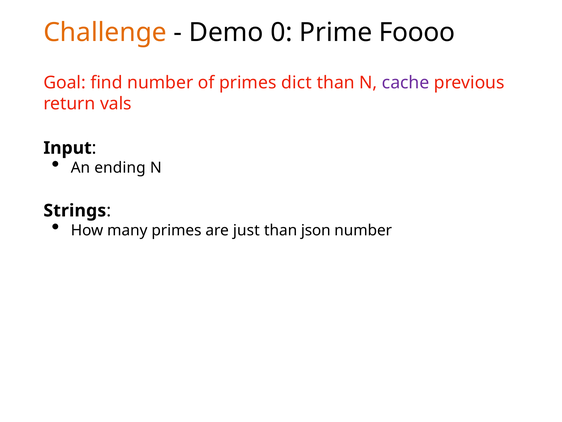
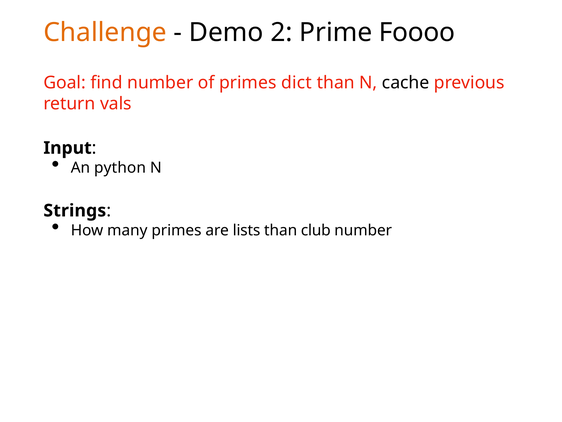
0: 0 -> 2
cache colour: purple -> black
ending: ending -> python
just: just -> lists
json: json -> club
